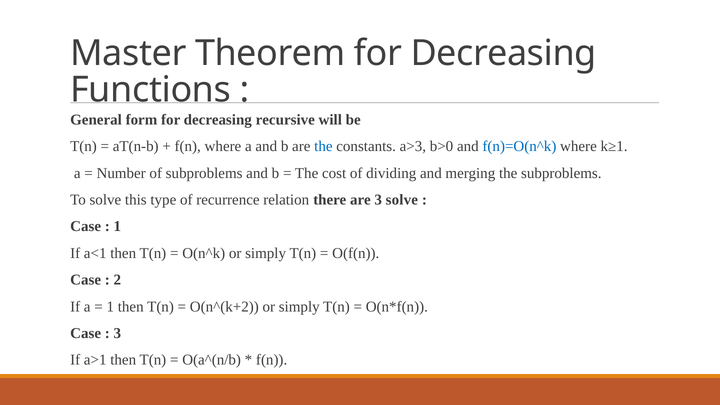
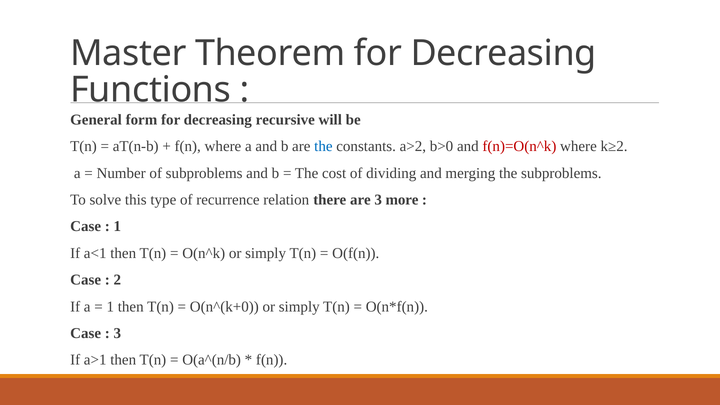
a>3: a>3 -> a>2
f(n)=O(n^k colour: blue -> red
k≥1: k≥1 -> k≥2
3 solve: solve -> more
O(n^(k+2: O(n^(k+2 -> O(n^(k+0
